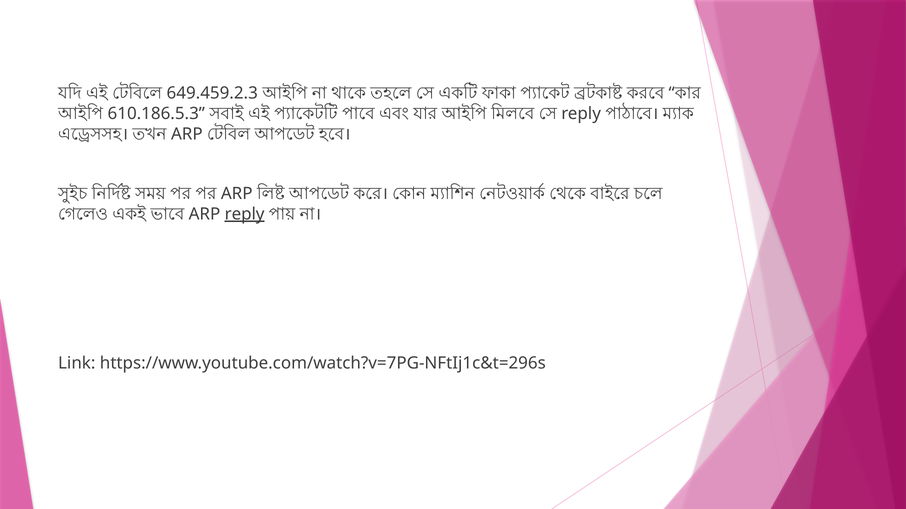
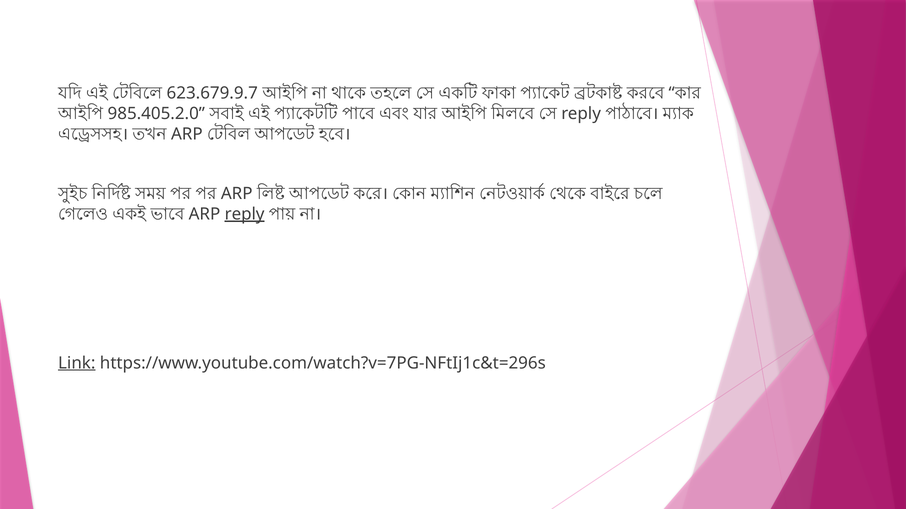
649.459.2.3: 649.459.2.3 -> 623.679.9.7
610.186.5.3: 610.186.5.3 -> 985.405.2.0
Link underline: none -> present
